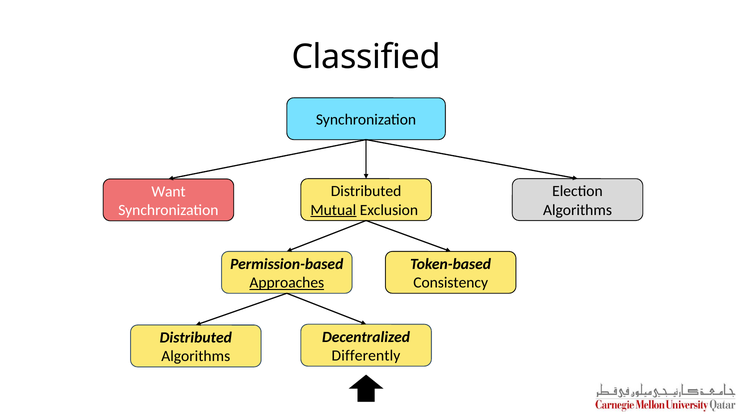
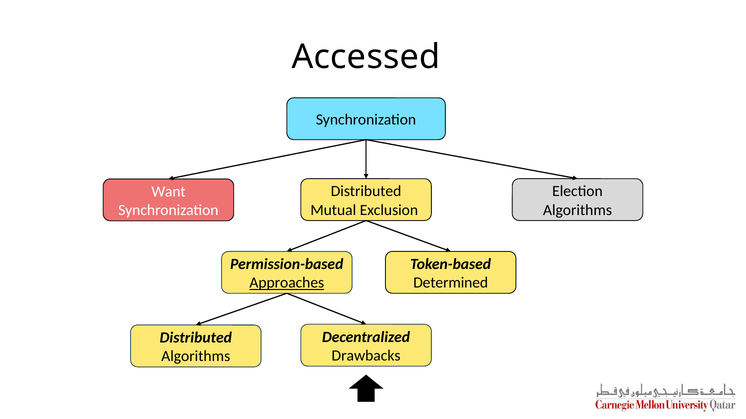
Classified: Classified -> Accessed
Mutual underline: present -> none
Consistency: Consistency -> Determined
Differently: Differently -> Drawbacks
